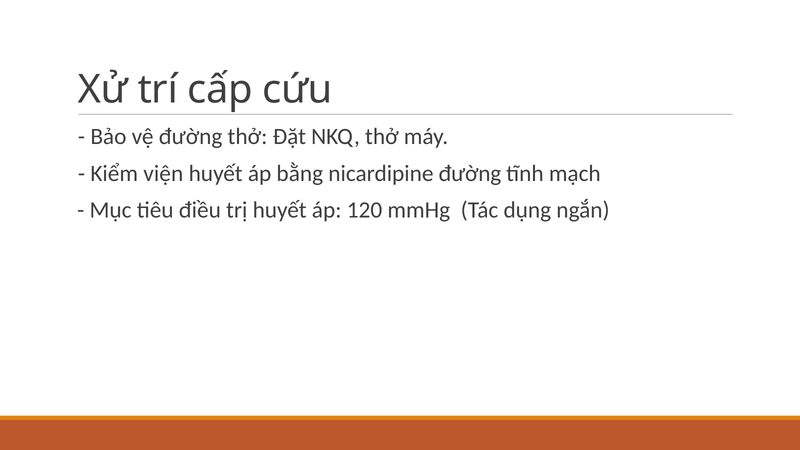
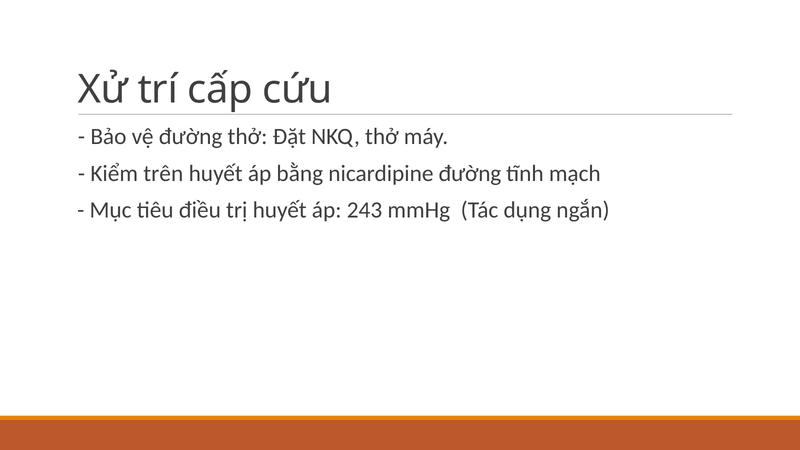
viện: viện -> trên
120: 120 -> 243
